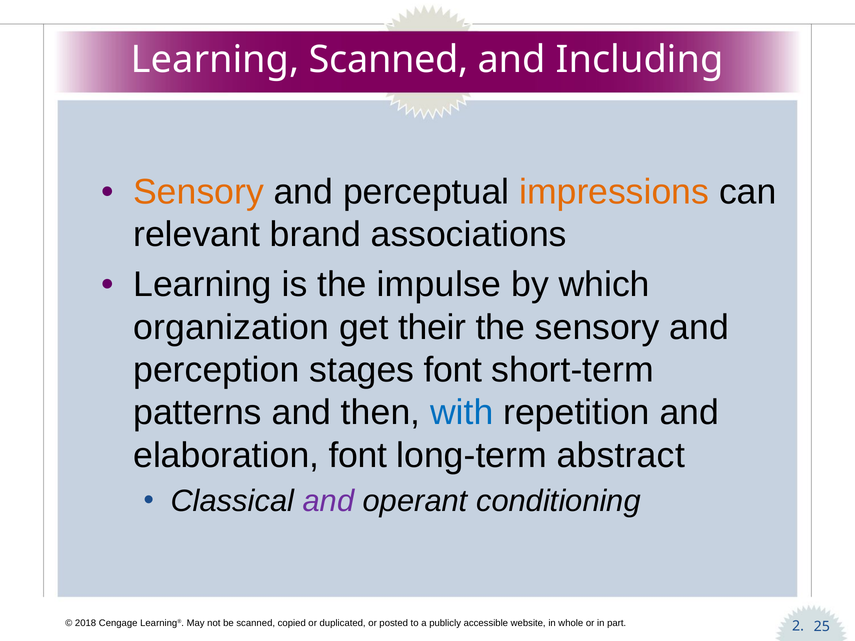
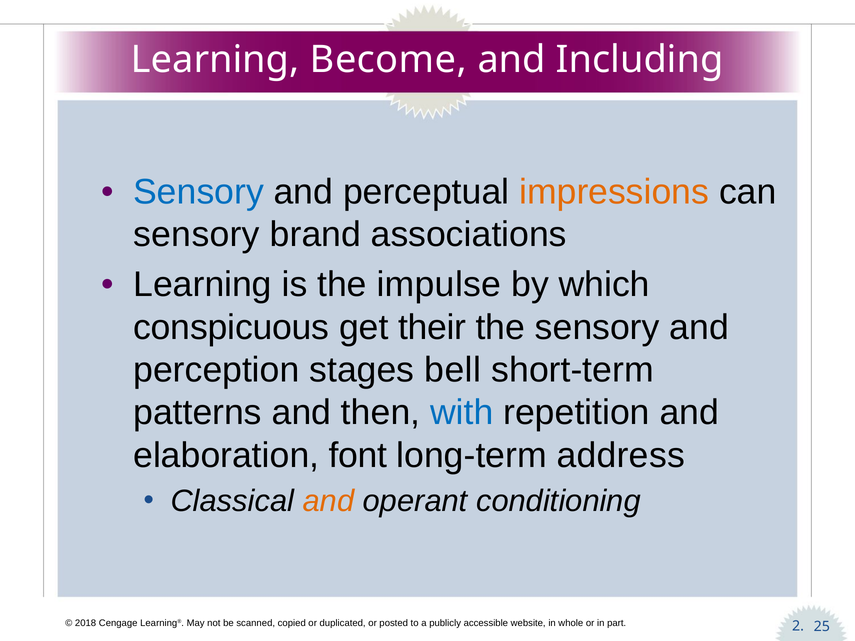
Learning Scanned: Scanned -> Become
Sensory at (199, 192) colour: orange -> blue
relevant at (197, 235): relevant -> sensory
organization: organization -> conspicuous
stages font: font -> bell
abstract: abstract -> address
and at (328, 501) colour: purple -> orange
